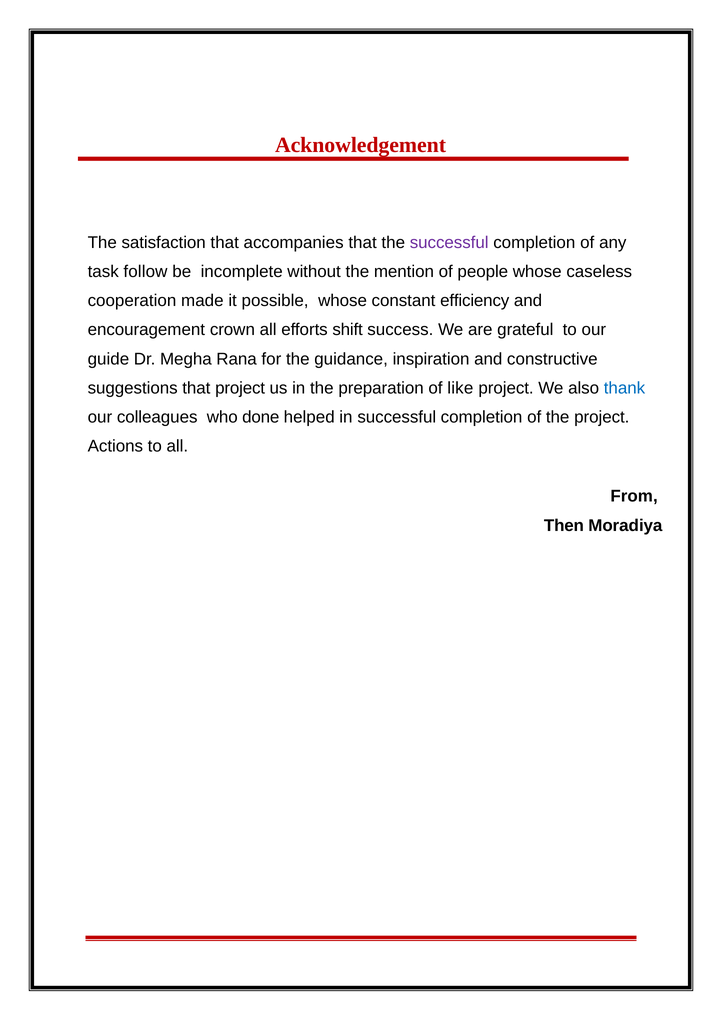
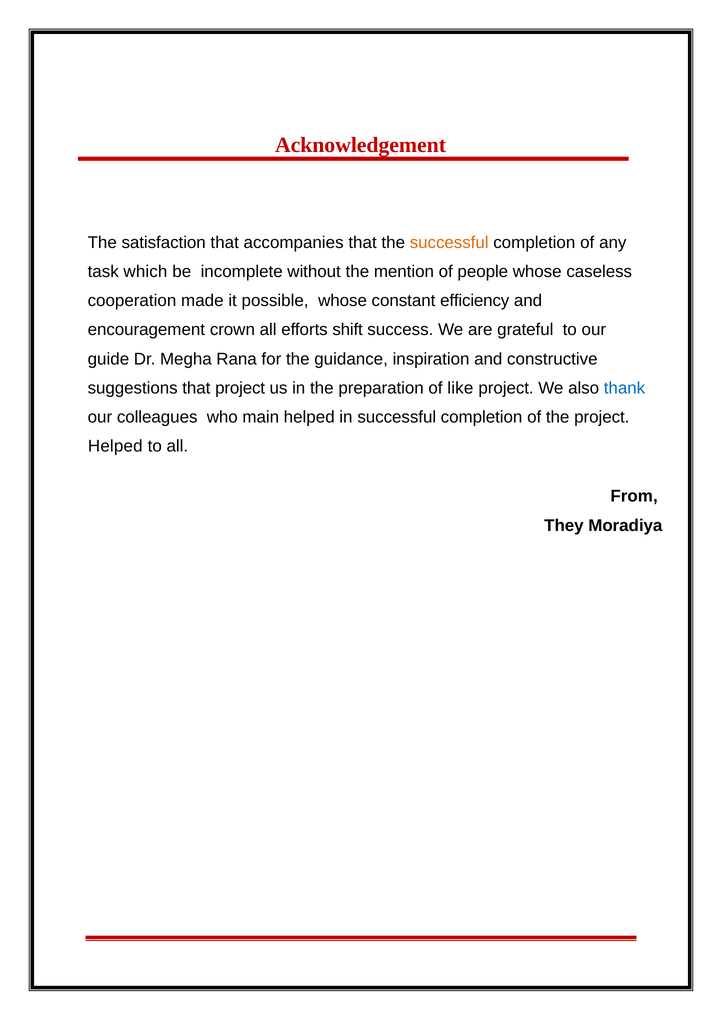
successful at (449, 243) colour: purple -> orange
follow: follow -> which
done: done -> main
Actions at (115, 447): Actions -> Helped
Then: Then -> They
